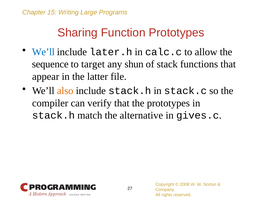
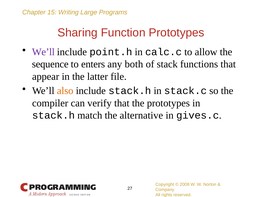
We’ll at (43, 52) colour: blue -> purple
later.h: later.h -> point.h
target: target -> enters
shun: shun -> both
